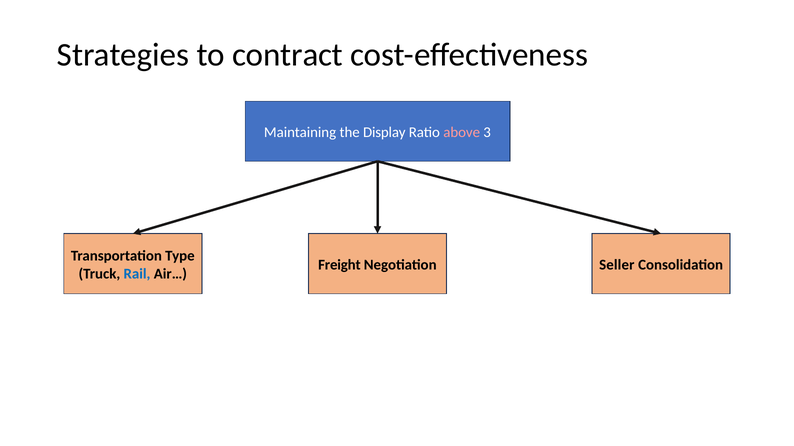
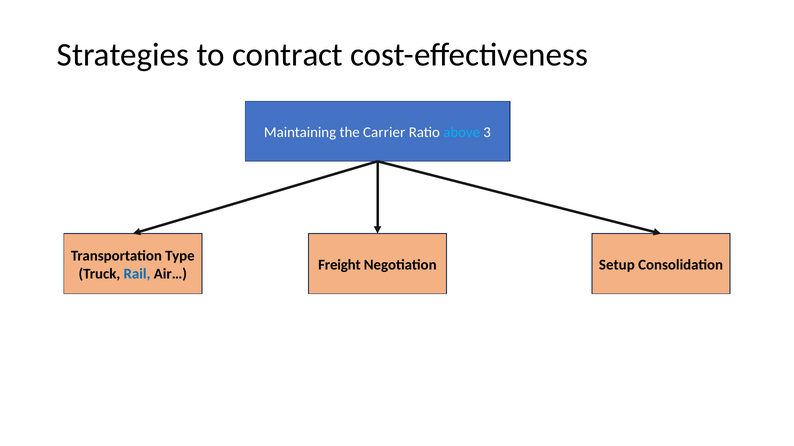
Display: Display -> Carrier
above colour: pink -> light blue
Seller: Seller -> Setup
